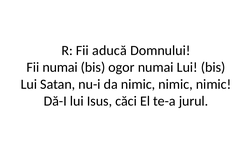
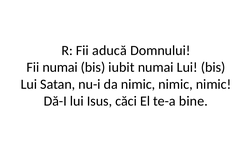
ogor: ogor -> iubit
jurul: jurul -> bine
